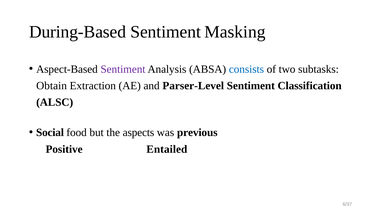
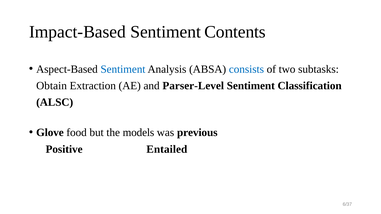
During-Based: During-Based -> Impact-Based
Masking: Masking -> Contents
Sentiment at (123, 69) colour: purple -> blue
Social: Social -> Glove
aspects: aspects -> models
